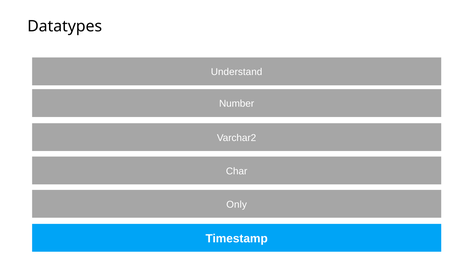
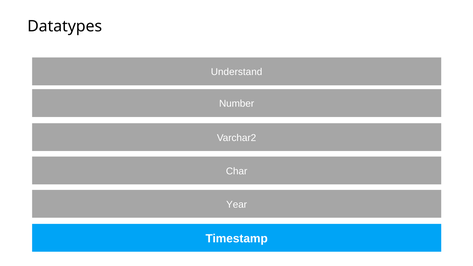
Only: Only -> Year
